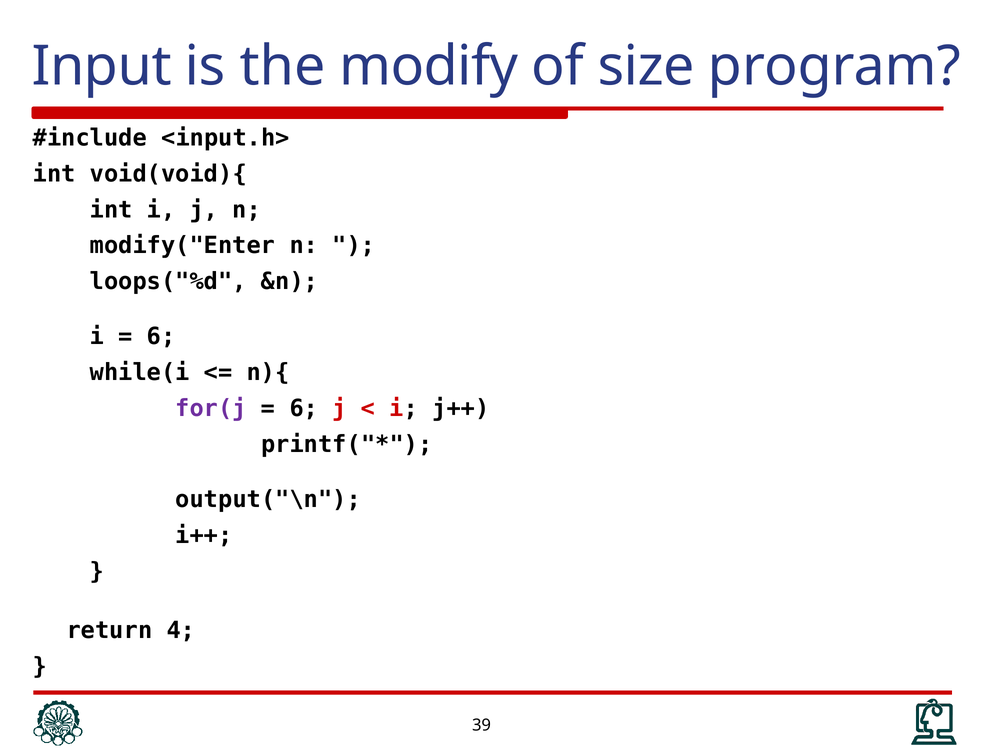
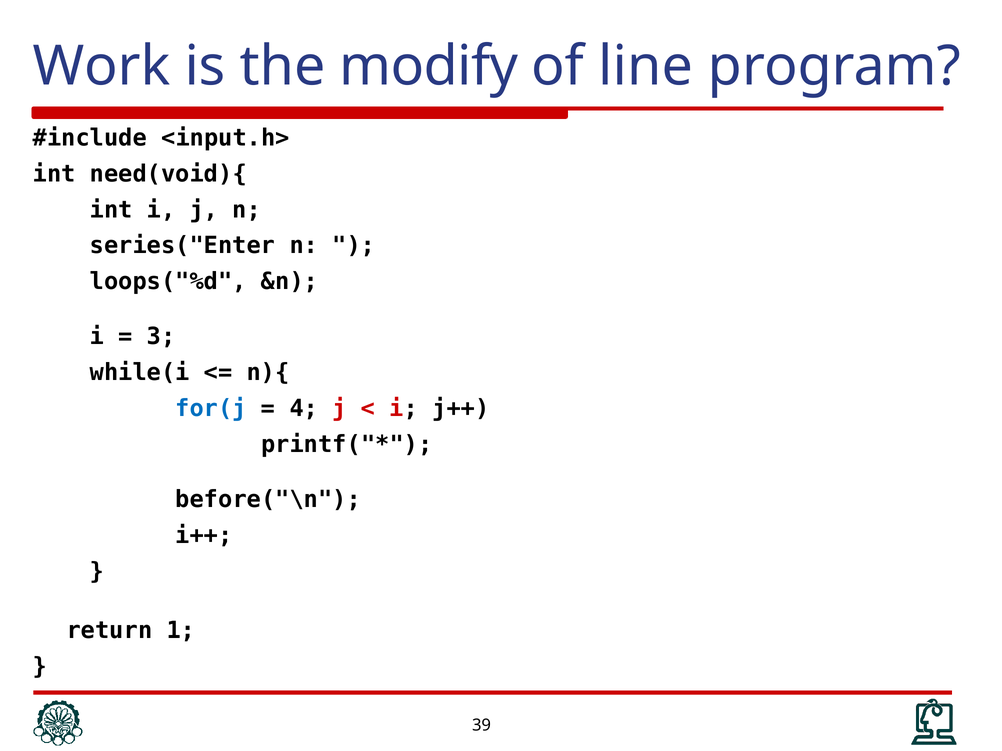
Input: Input -> Work
size: size -> line
void(void){: void(void){ -> need(void){
modify("Enter: modify("Enter -> series("Enter
6 at (161, 337): 6 -> 3
for(j colour: purple -> blue
6 at (304, 409): 6 -> 4
output("\n: output("\n -> before("\n
4: 4 -> 1
